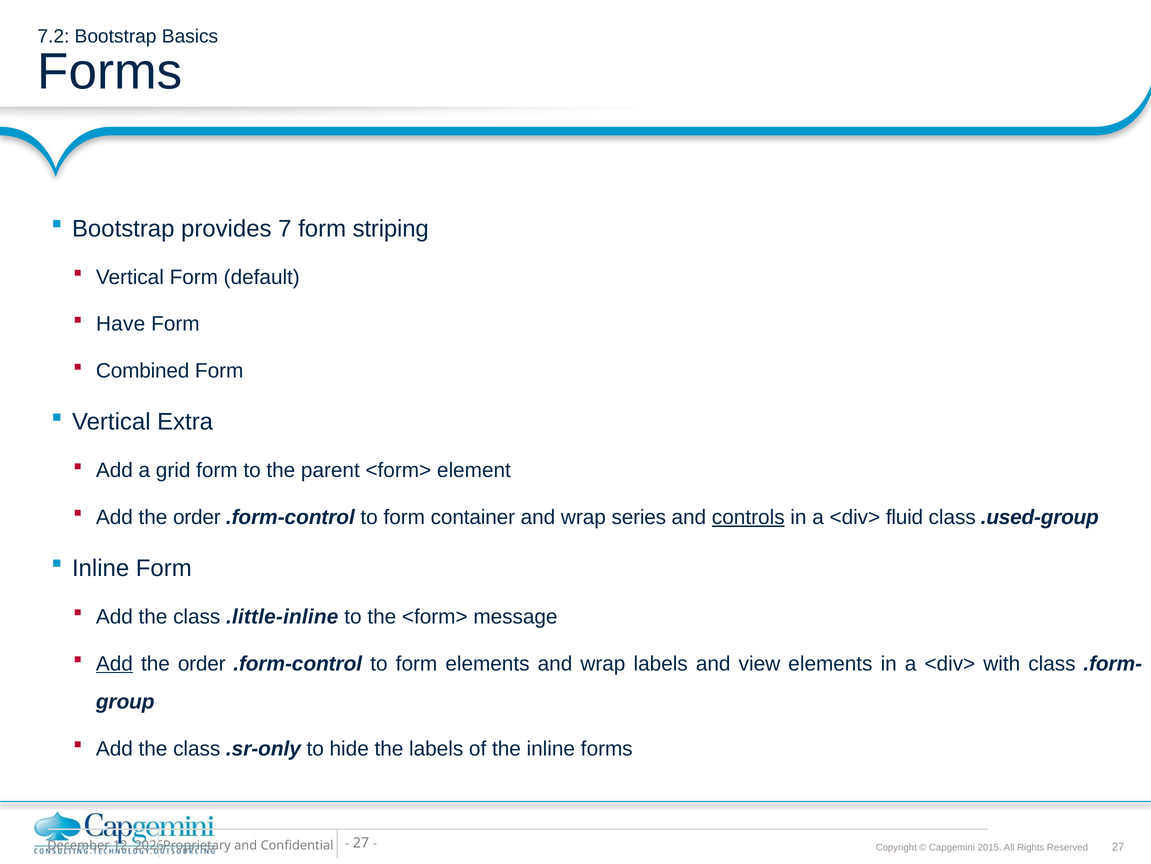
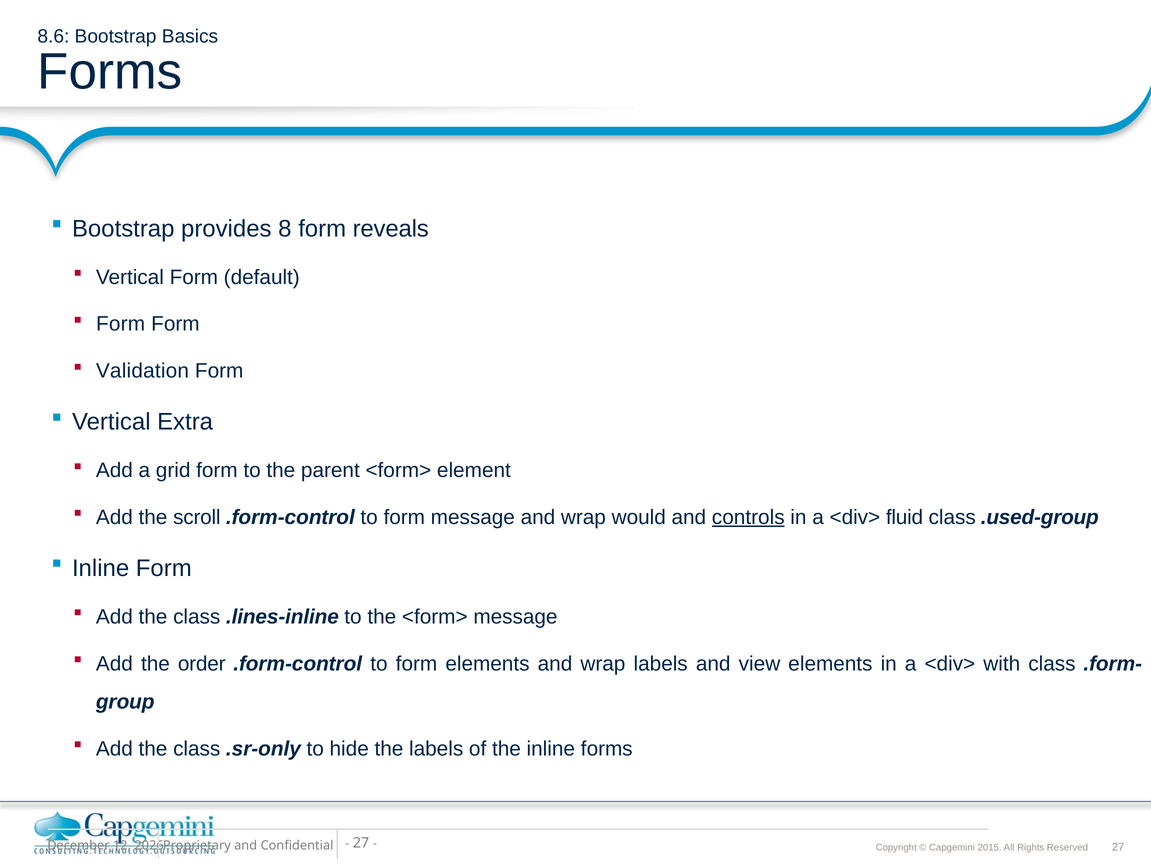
7.2: 7.2 -> 8.6
7: 7 -> 8
striping: striping -> reveals
Have at (121, 324): Have -> Form
Combined: Combined -> Validation
order at (197, 517): order -> scroll
form container: container -> message
series: series -> would
.little-inline: .little-inline -> .lines-inline
Add at (114, 663) underline: present -> none
